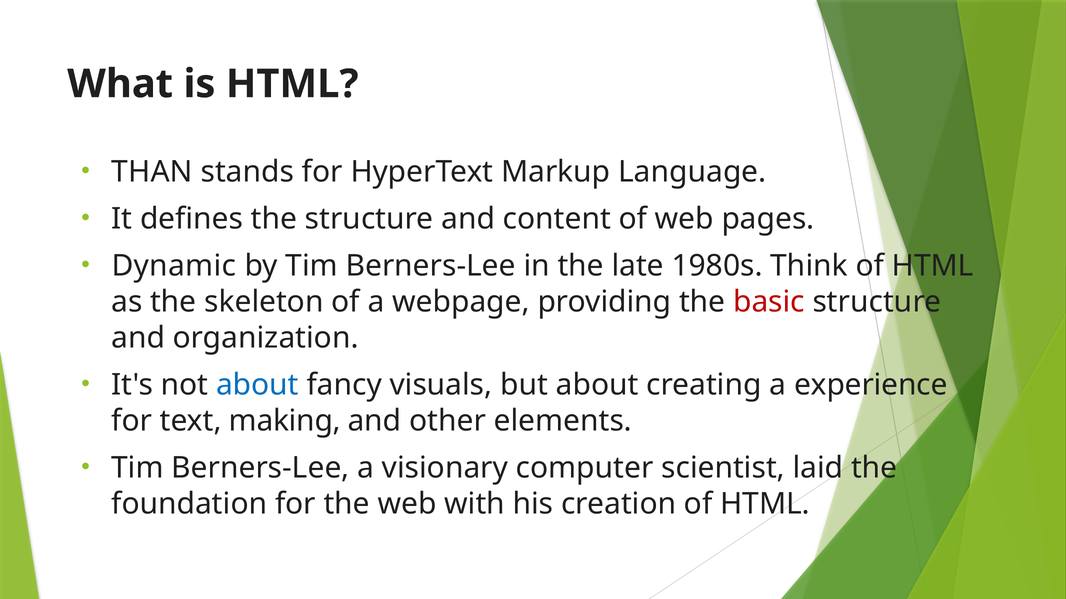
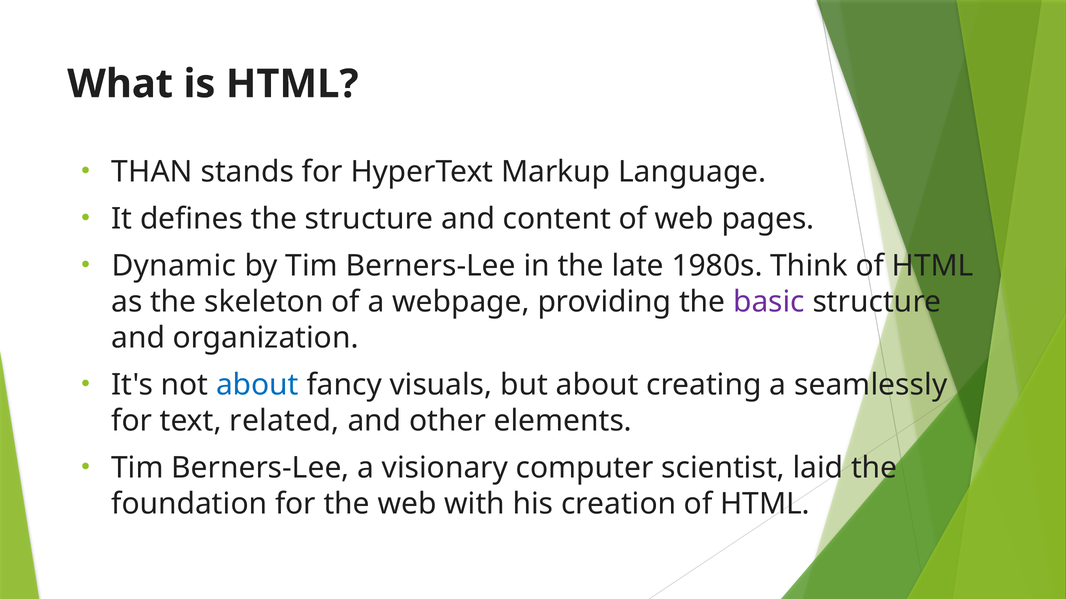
basic colour: red -> purple
experience: experience -> seamlessly
making: making -> related
